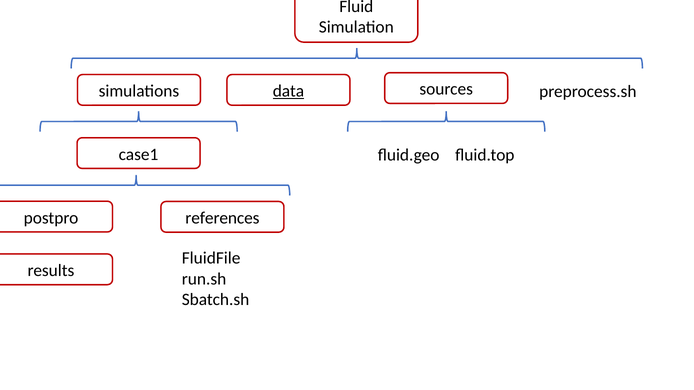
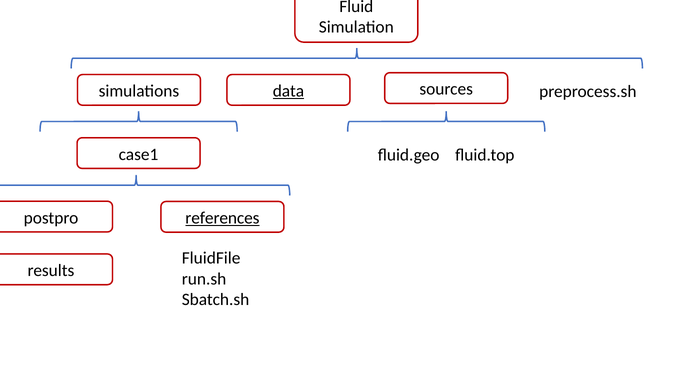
references underline: none -> present
